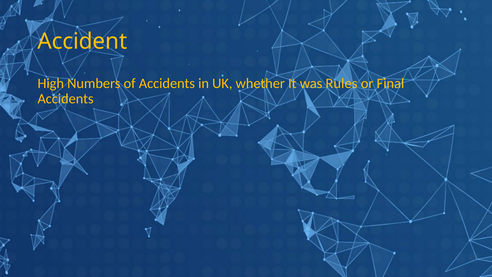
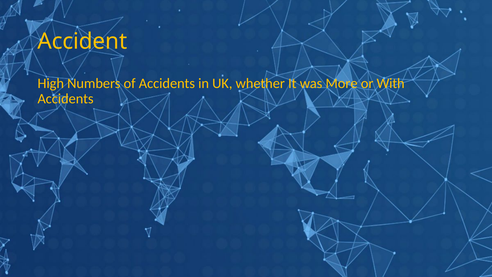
Rules: Rules -> More
Final: Final -> With
